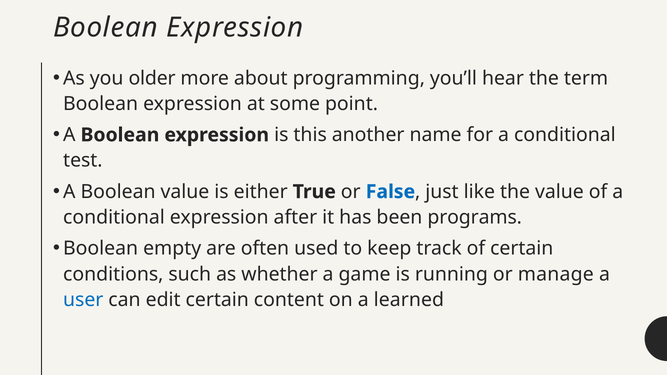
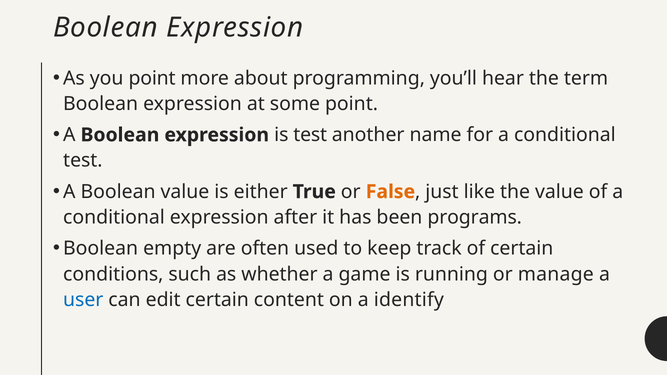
you older: older -> point
is this: this -> test
False colour: blue -> orange
learned: learned -> identify
